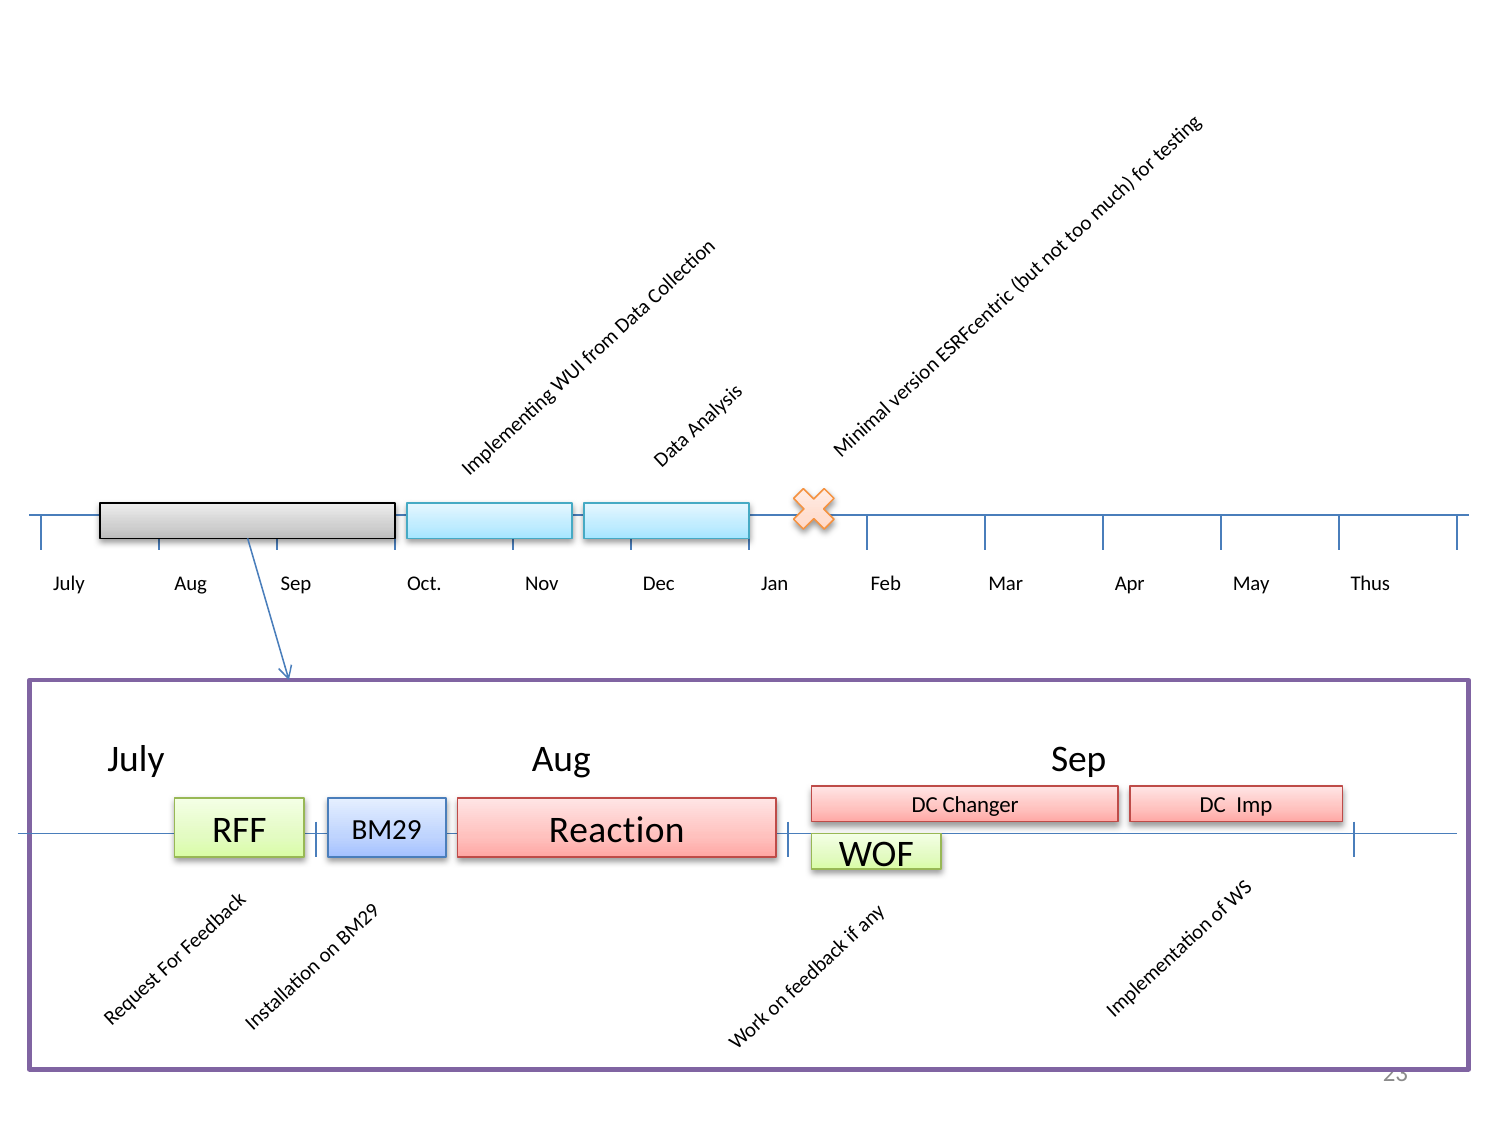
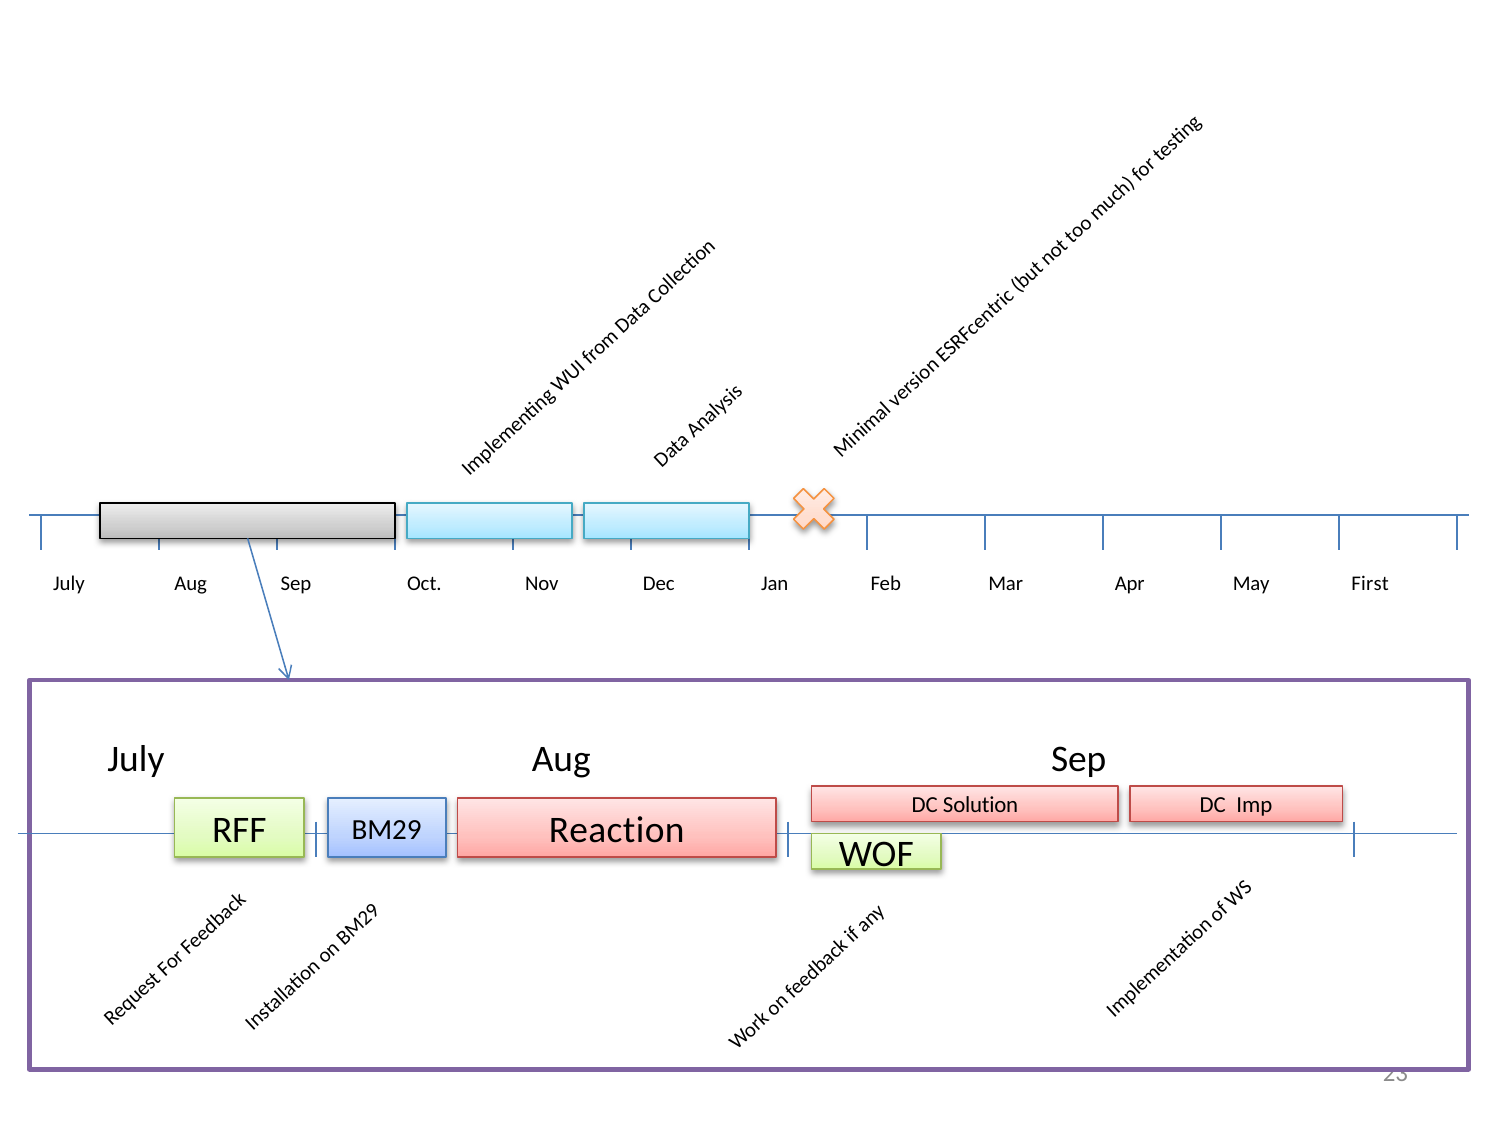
Thus: Thus -> First
Changer: Changer -> Solution
